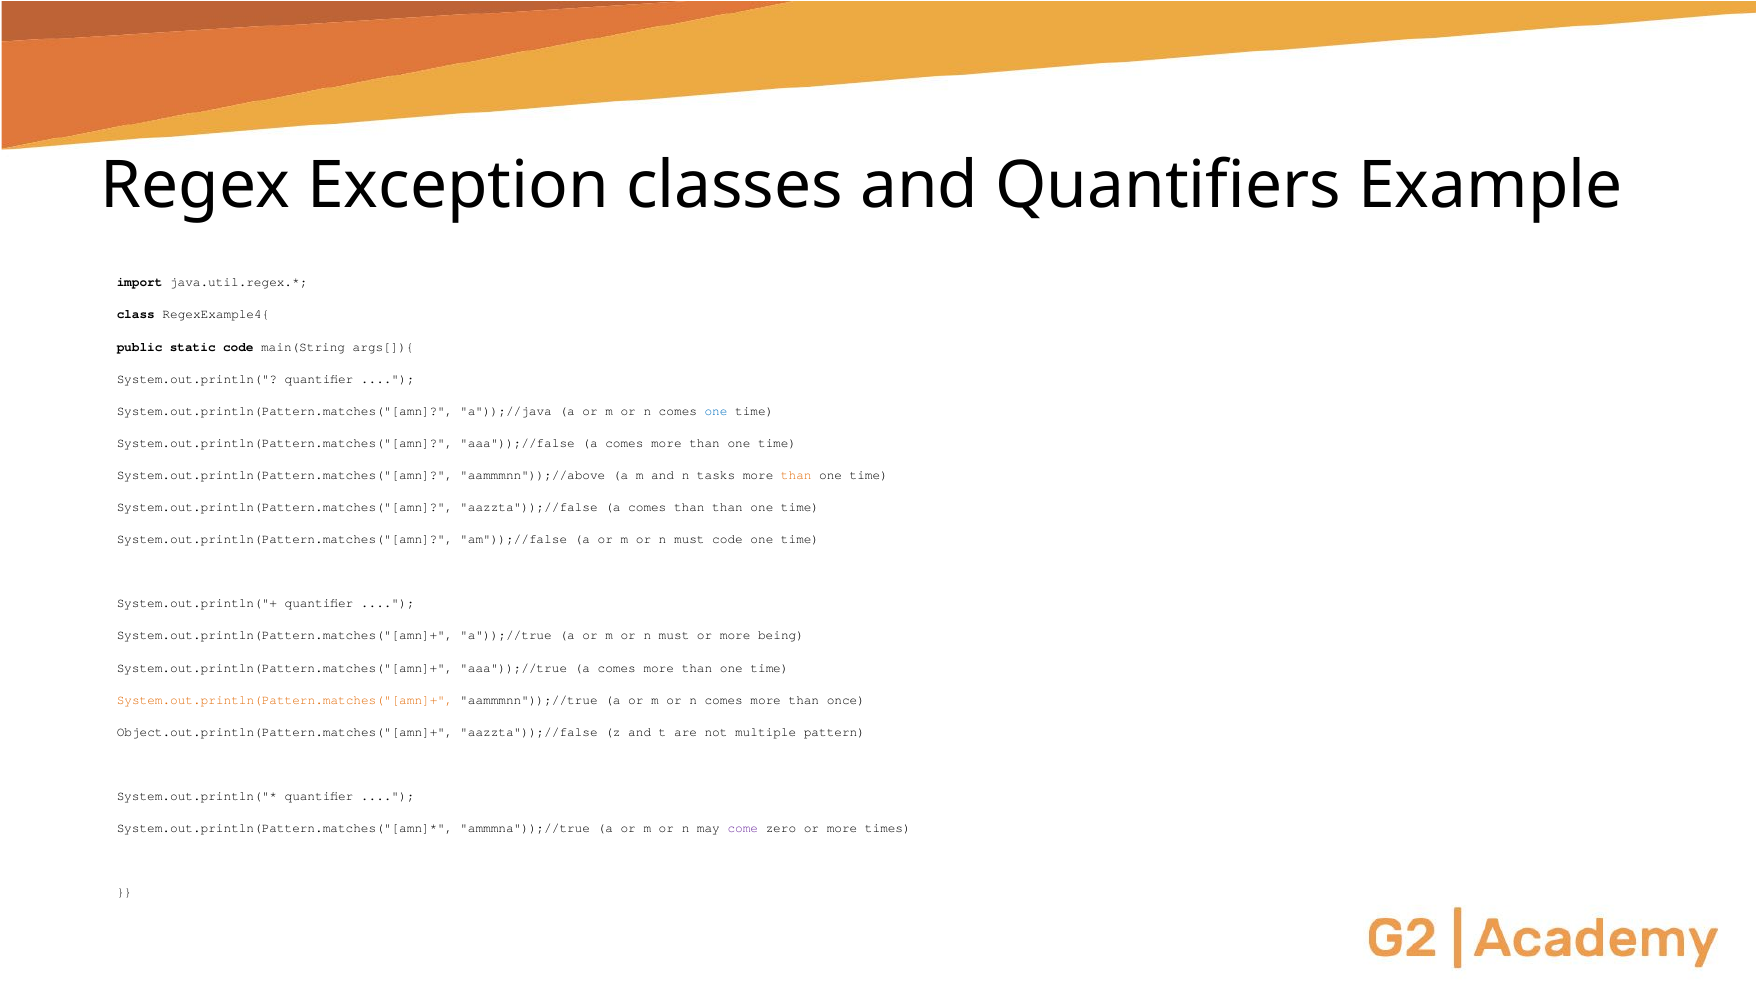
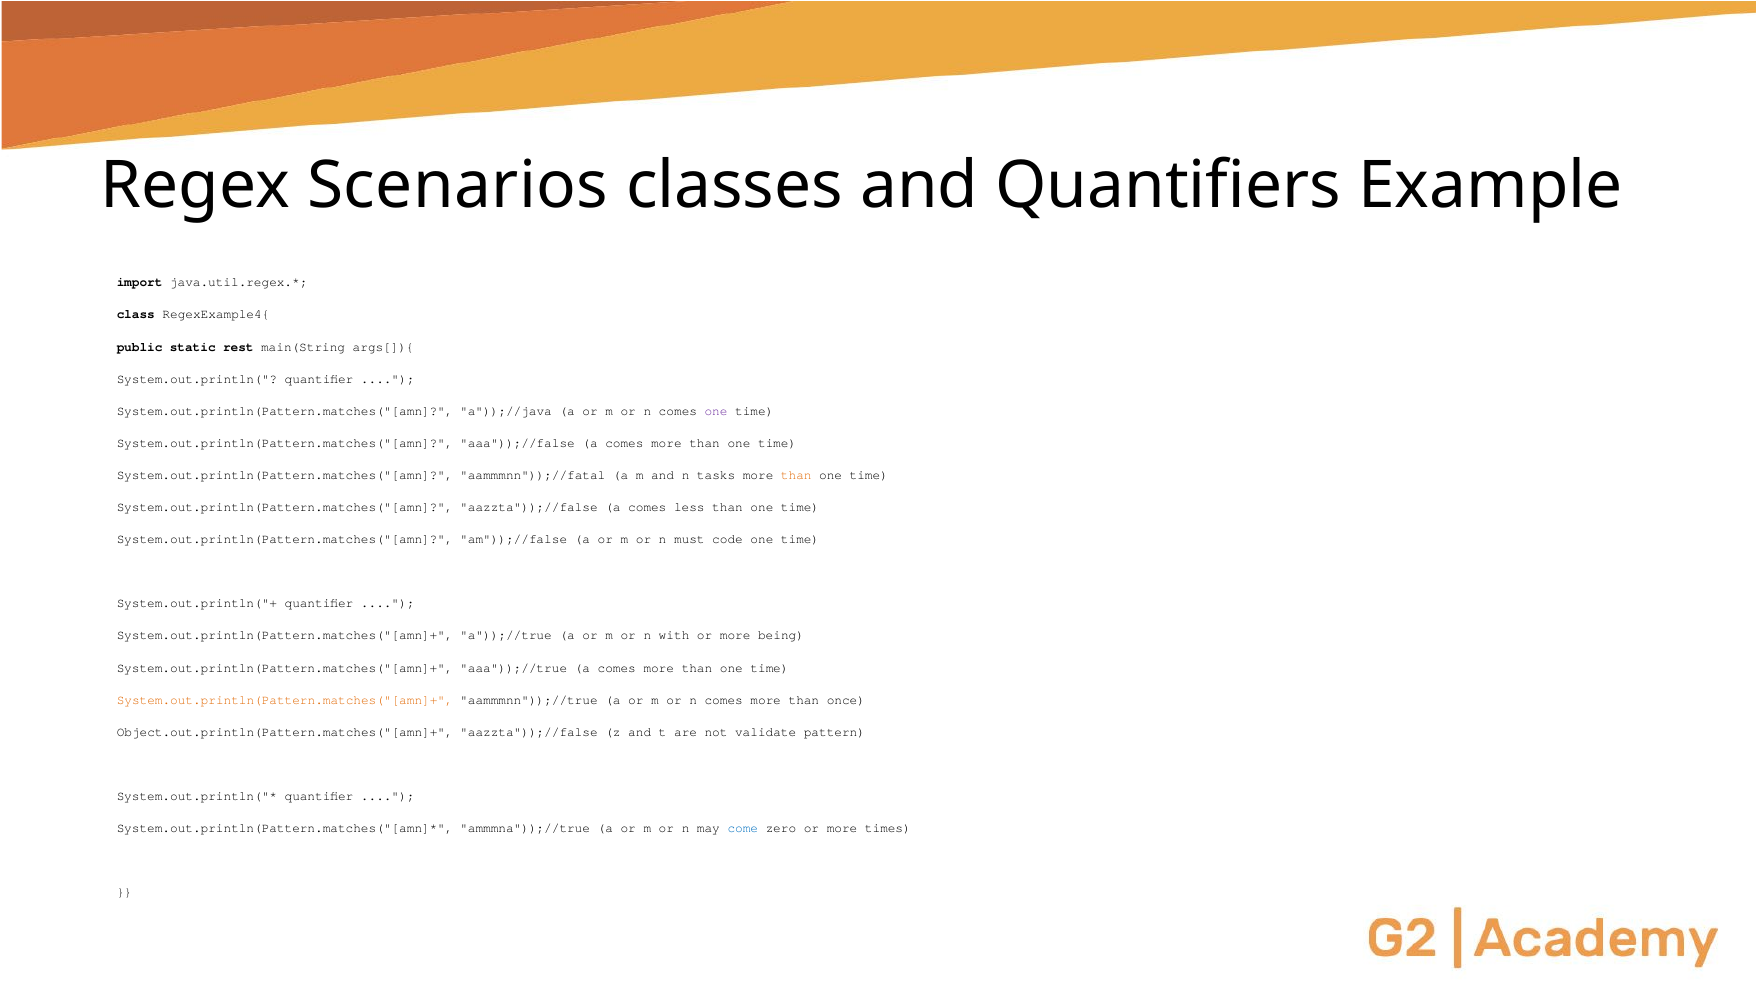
Exception: Exception -> Scenarios
static code: code -> rest
one at (716, 411) colour: blue -> purple
aammmnn"));//above: aammmnn"));//above -> aammmnn"));//fatal
comes than: than -> less
must at (674, 636): must -> with
multiple: multiple -> validate
come colour: purple -> blue
